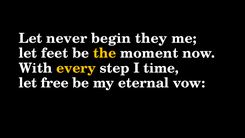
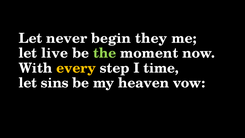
feet: feet -> live
the colour: yellow -> light green
free: free -> sins
eternal: eternal -> heaven
